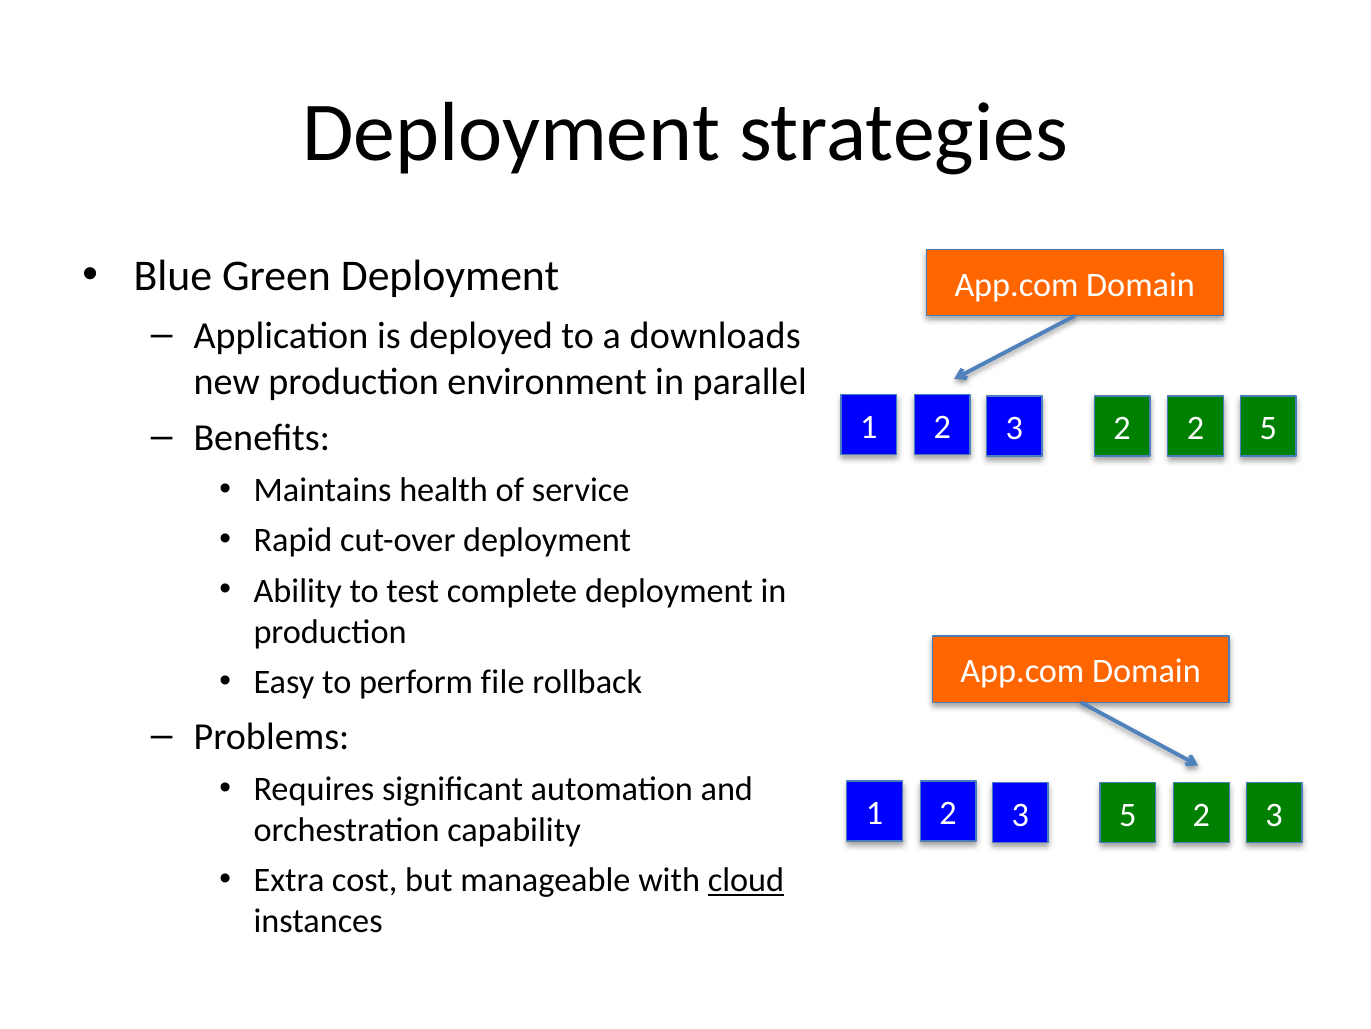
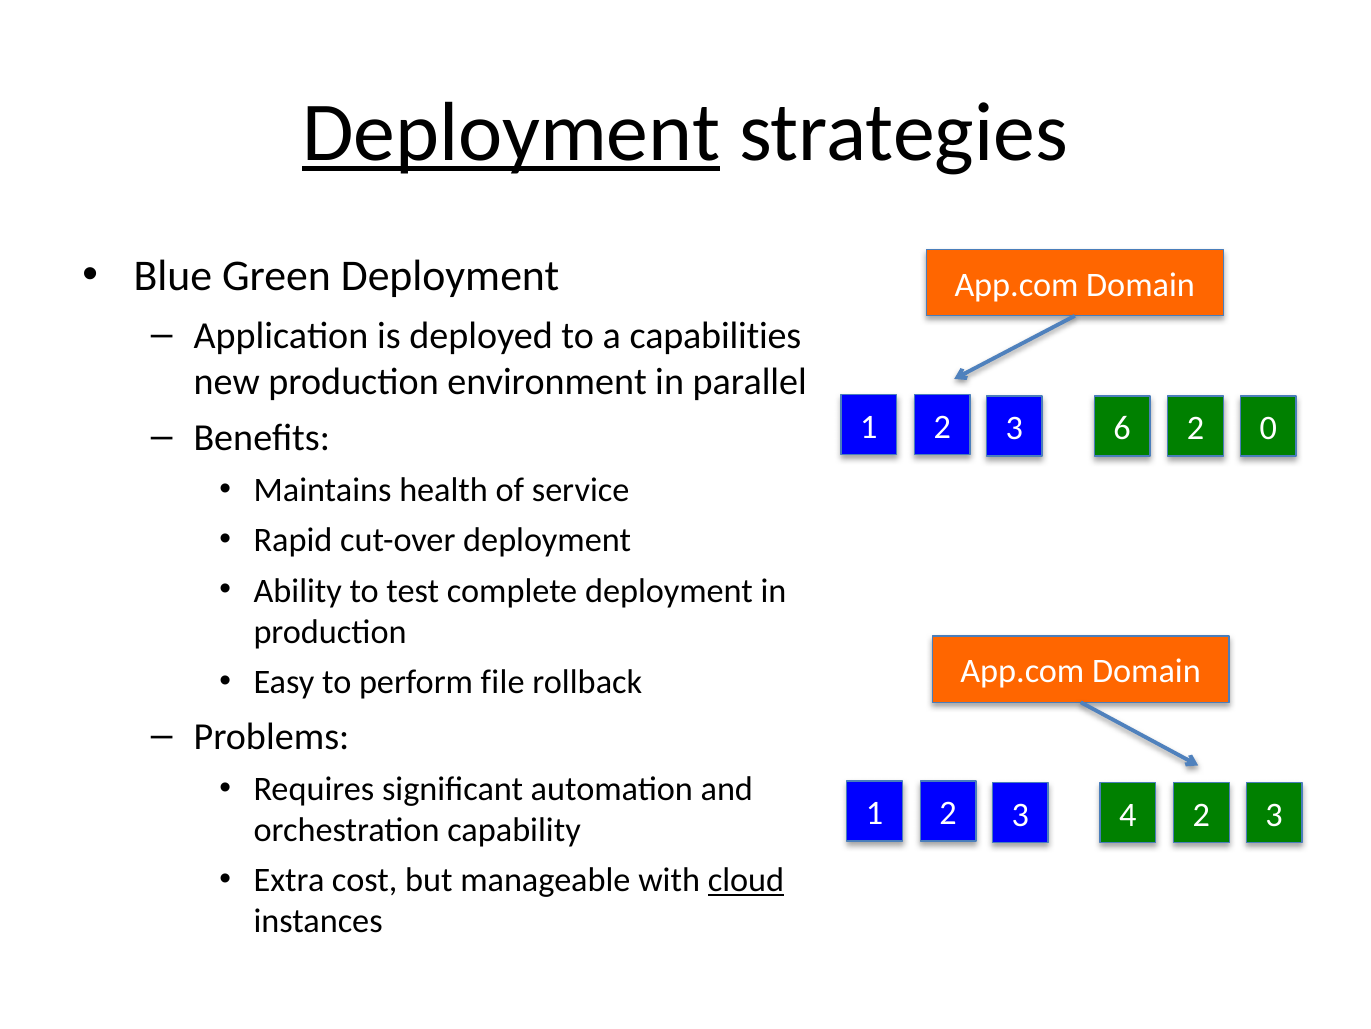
Deployment at (511, 133) underline: none -> present
downloads: downloads -> capabilities
3 2: 2 -> 6
2 5: 5 -> 0
3 5: 5 -> 4
